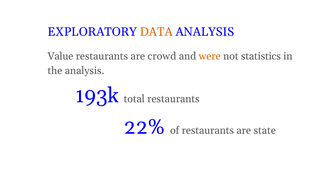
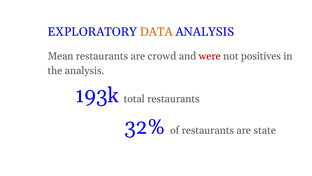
Value: Value -> Mean
were colour: orange -> red
statistics: statistics -> positives
22%: 22% -> 32%
